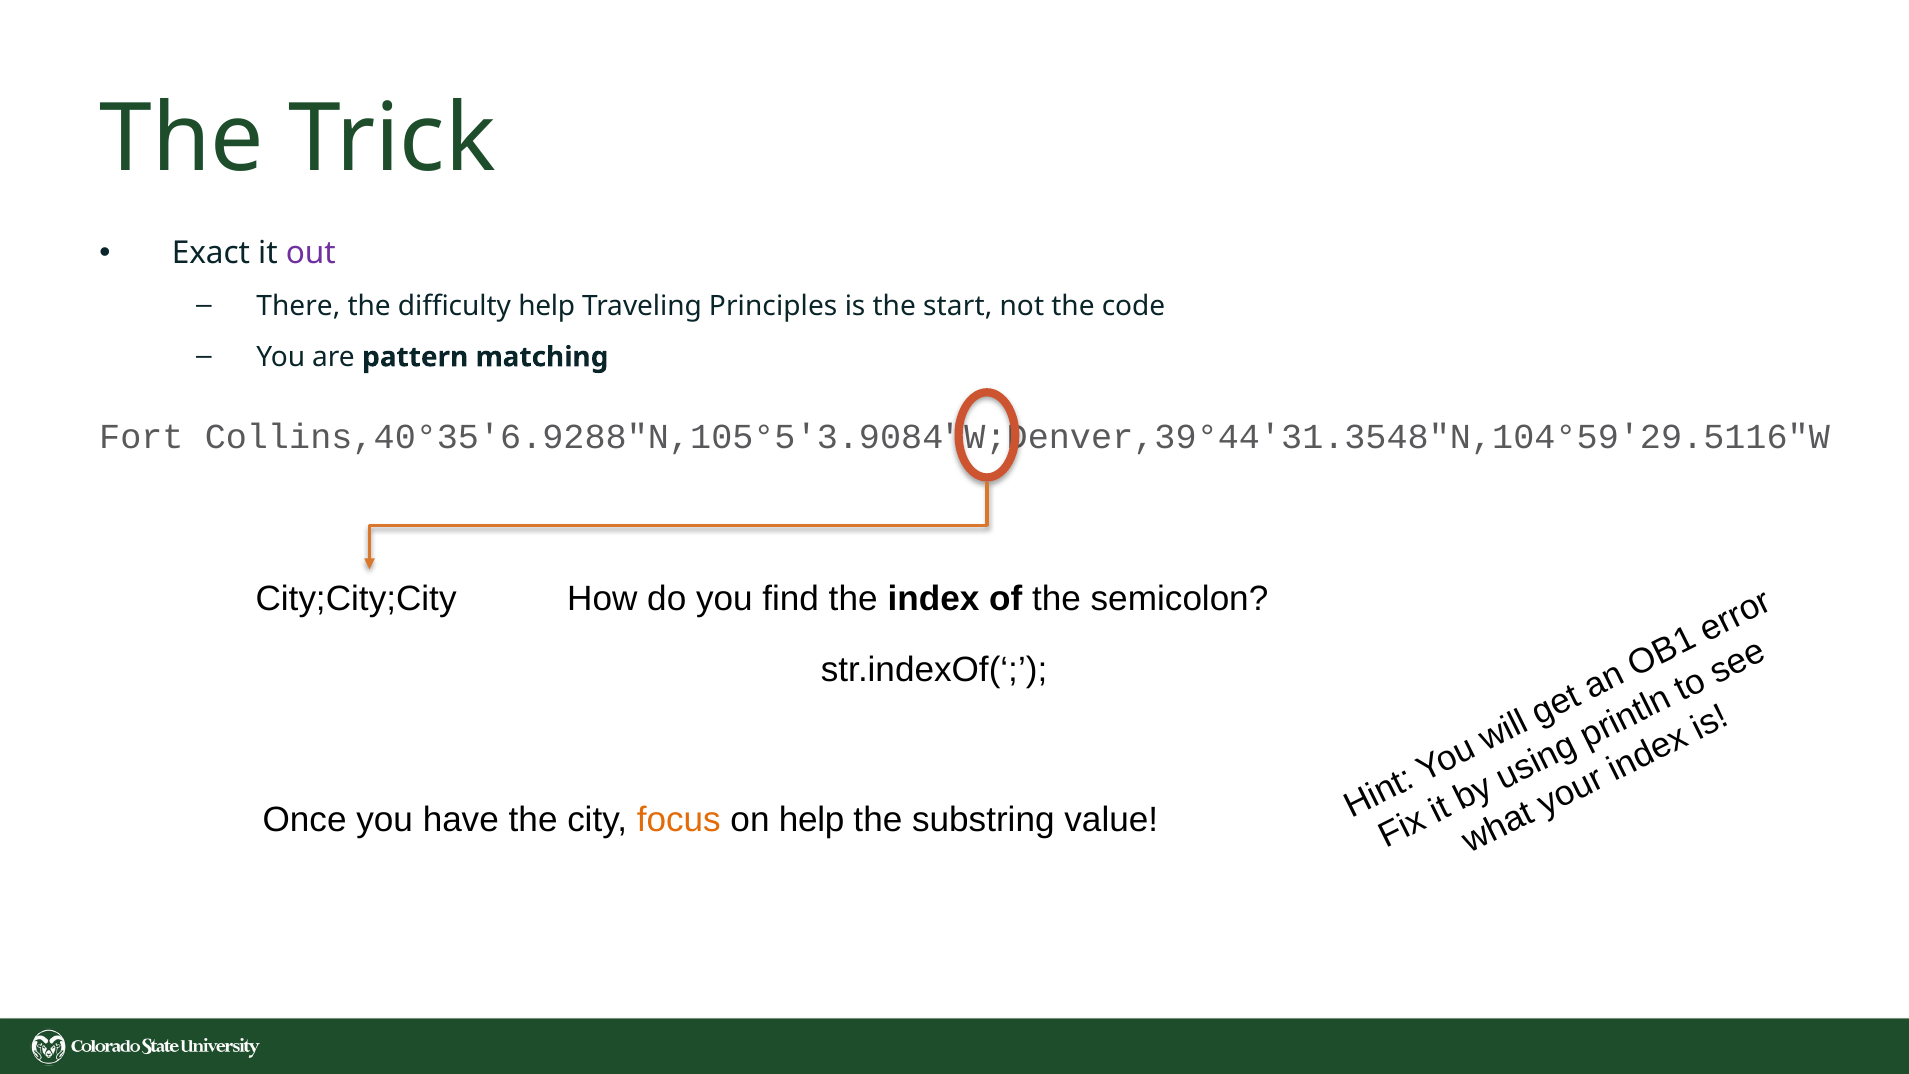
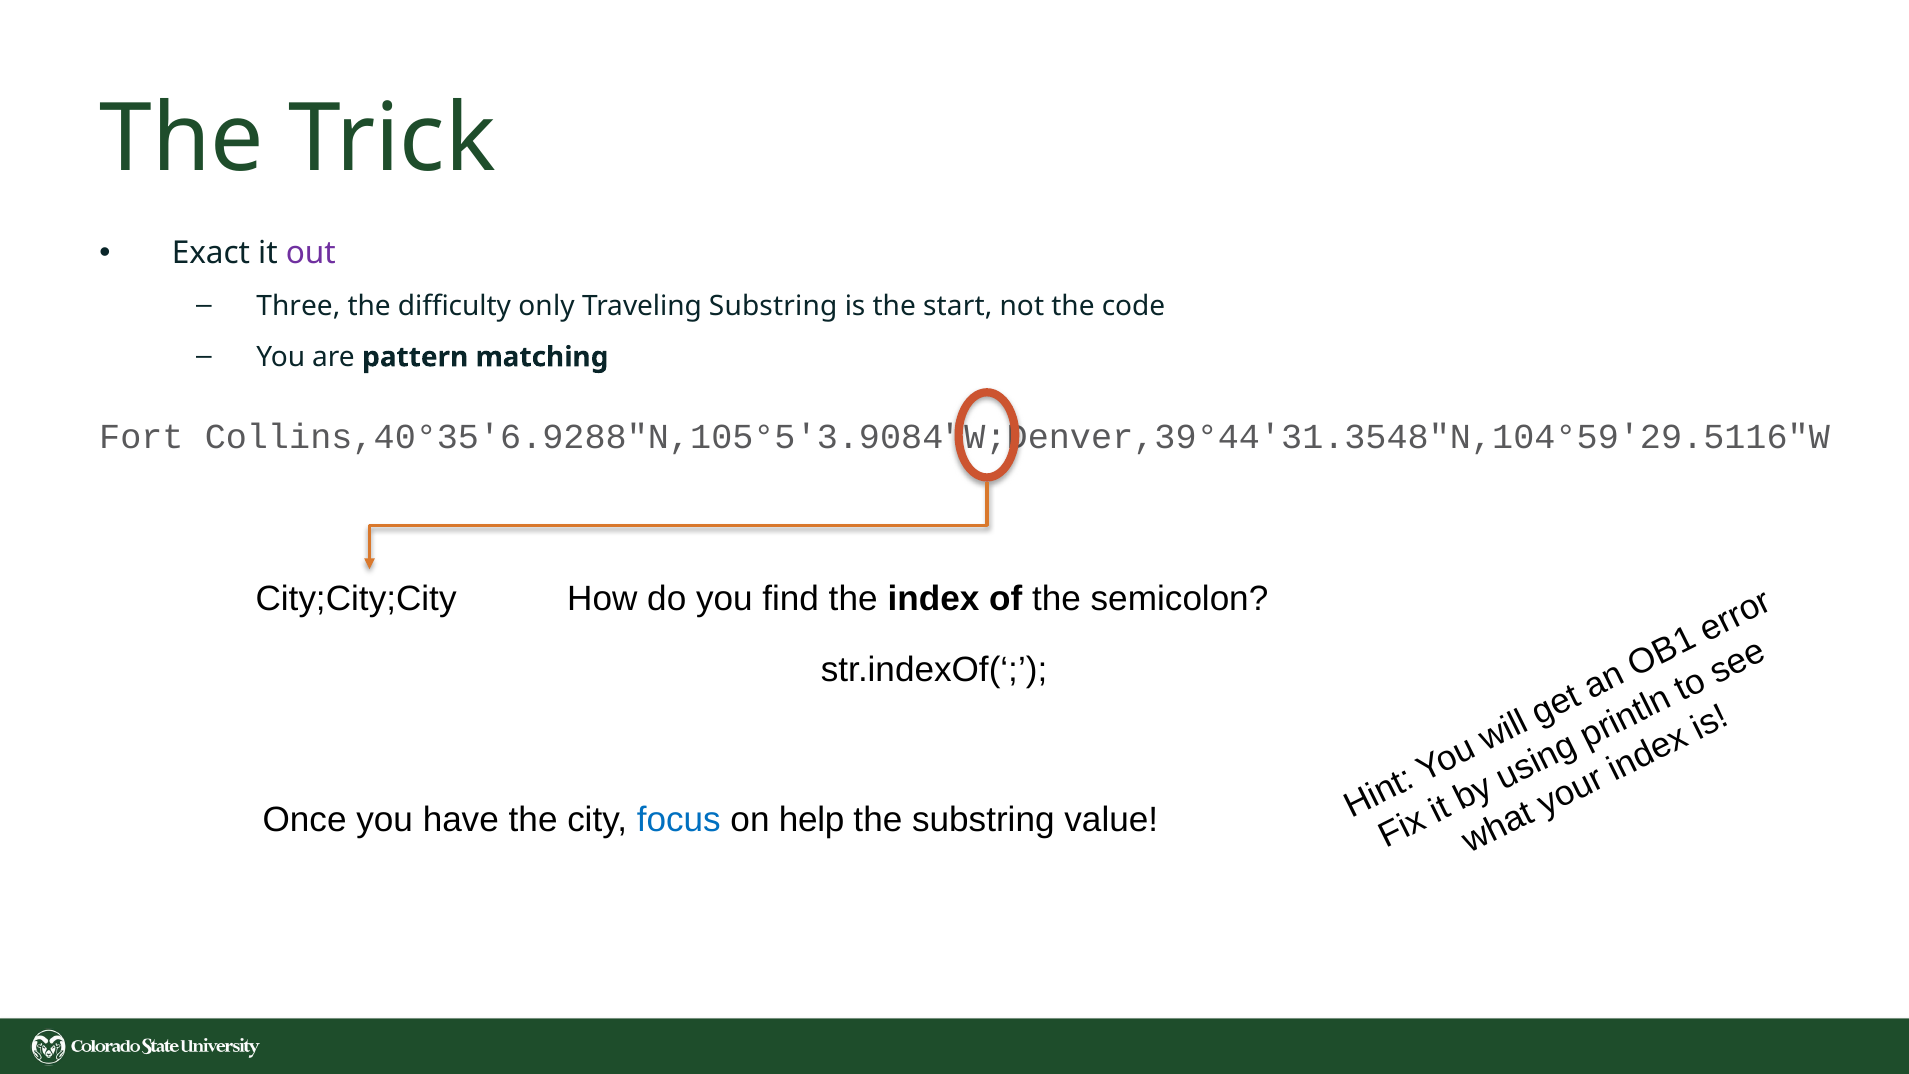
There: There -> Three
difficulty help: help -> only
Traveling Principles: Principles -> Substring
focus colour: orange -> blue
